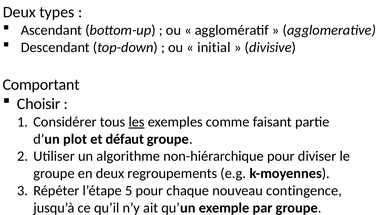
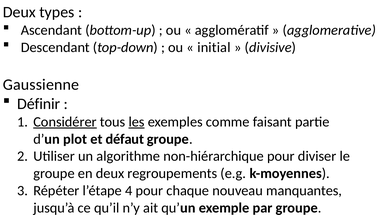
Comportant: Comportant -> Gaussienne
Choisir: Choisir -> Définir
Considérer underline: none -> present
5: 5 -> 4
contingence: contingence -> manquantes
